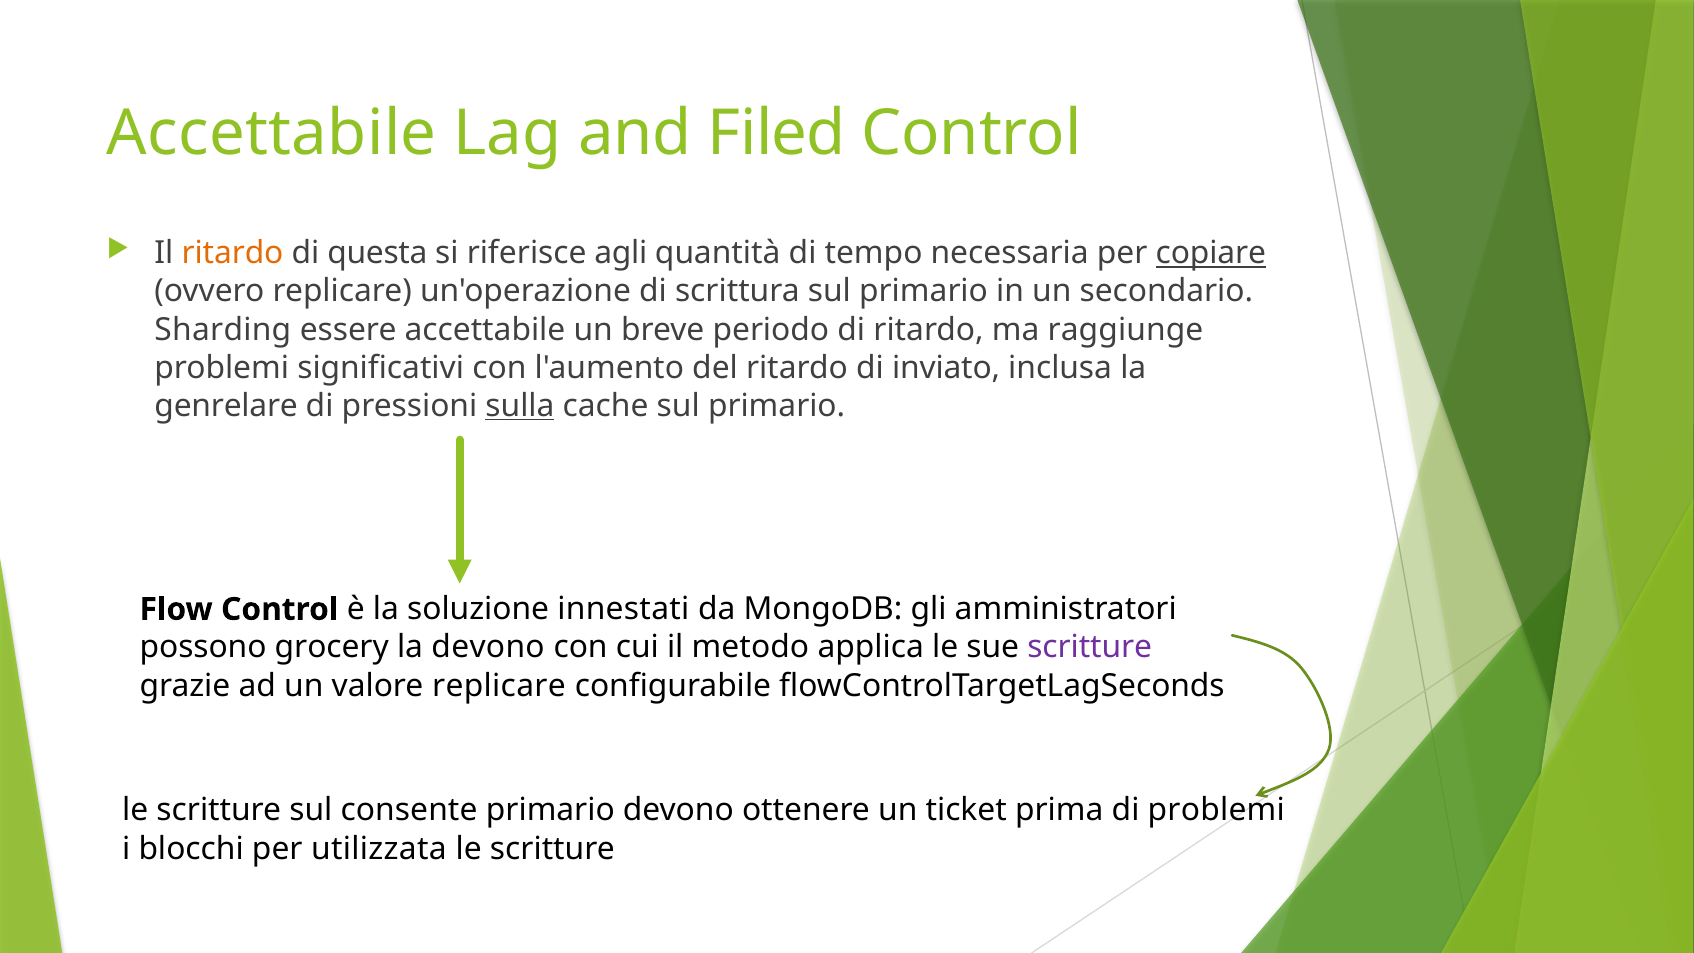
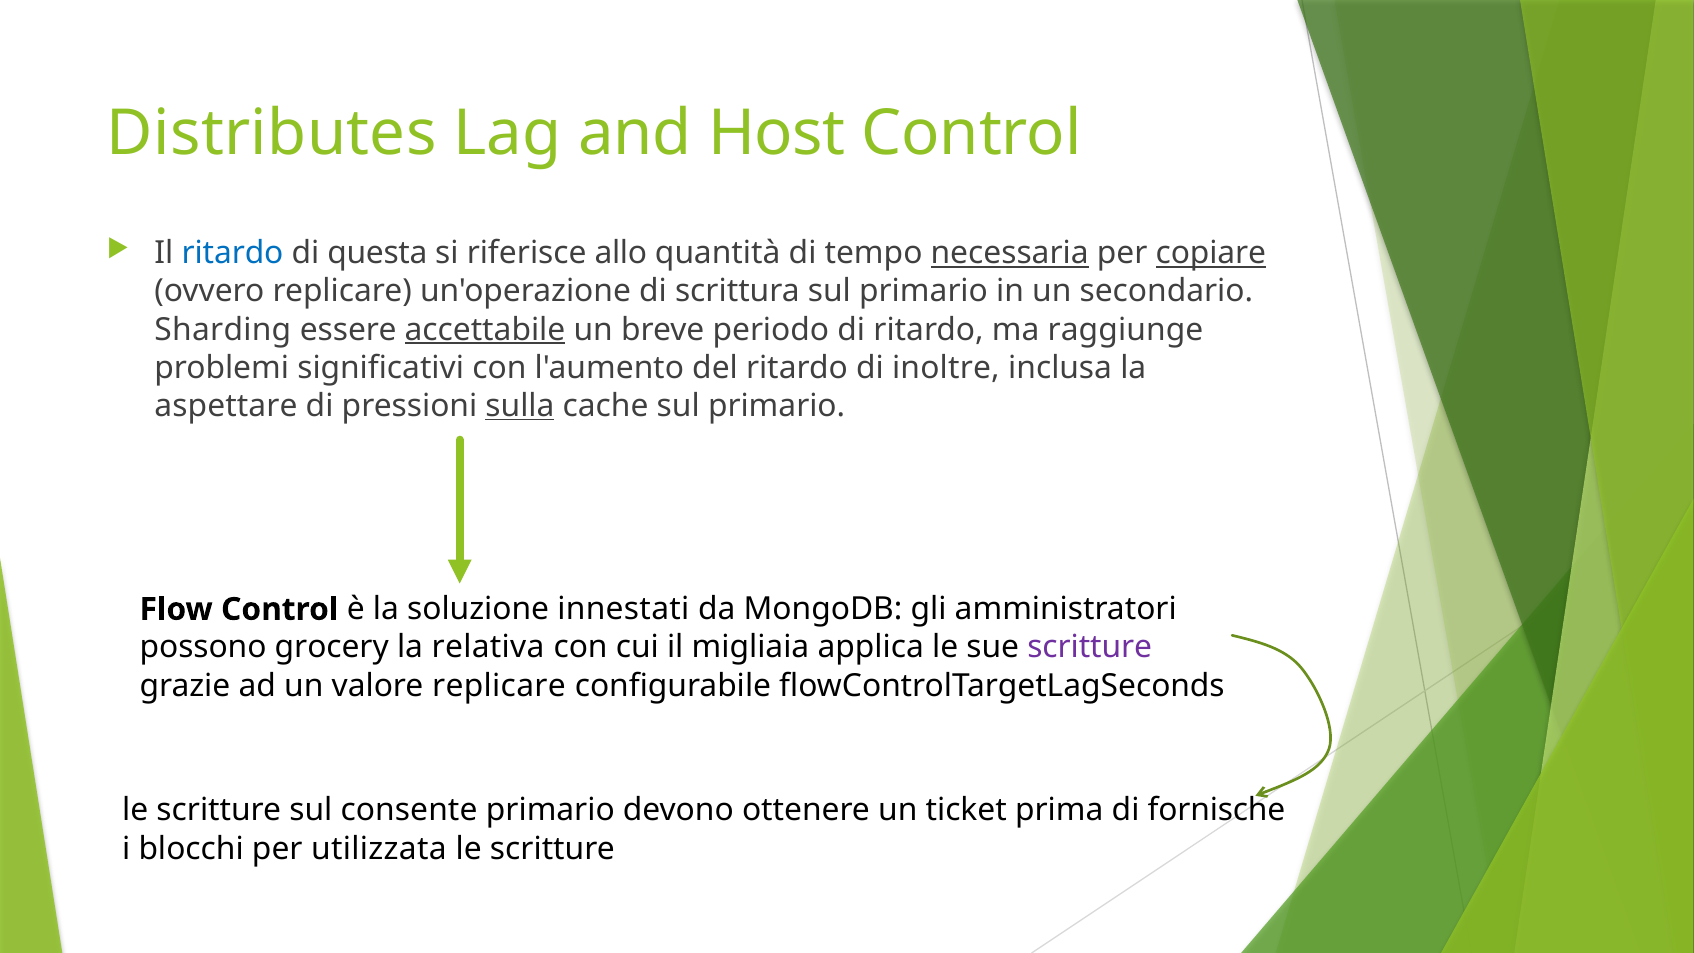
Accettabile at (272, 134): Accettabile -> Distributes
Filed: Filed -> Host
ritardo at (232, 253) colour: orange -> blue
agli: agli -> allo
necessaria underline: none -> present
accettabile at (485, 330) underline: none -> present
inviato: inviato -> inoltre
genrelare: genrelare -> aspettare
la devono: devono -> relativa
metodo: metodo -> migliaia
di problemi: problemi -> fornische
